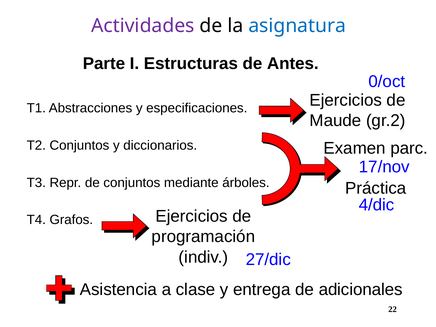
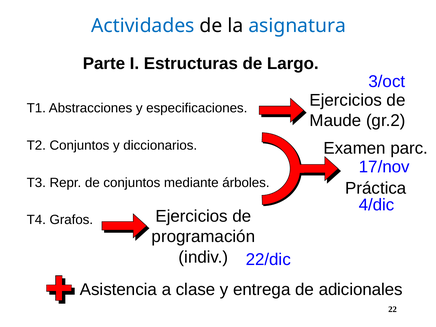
Actividades colour: purple -> blue
Antes: Antes -> Largo
0/oct: 0/oct -> 3/oct
27/dic: 27/dic -> 22/dic
